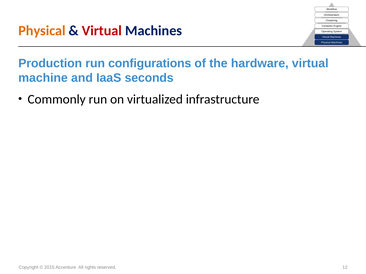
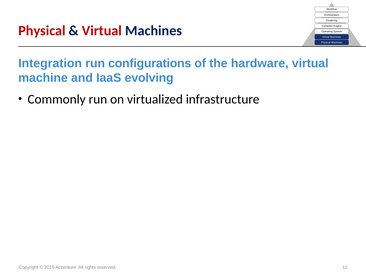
Physical at (42, 31) colour: orange -> red
Production: Production -> Integration
seconds: seconds -> evolving
